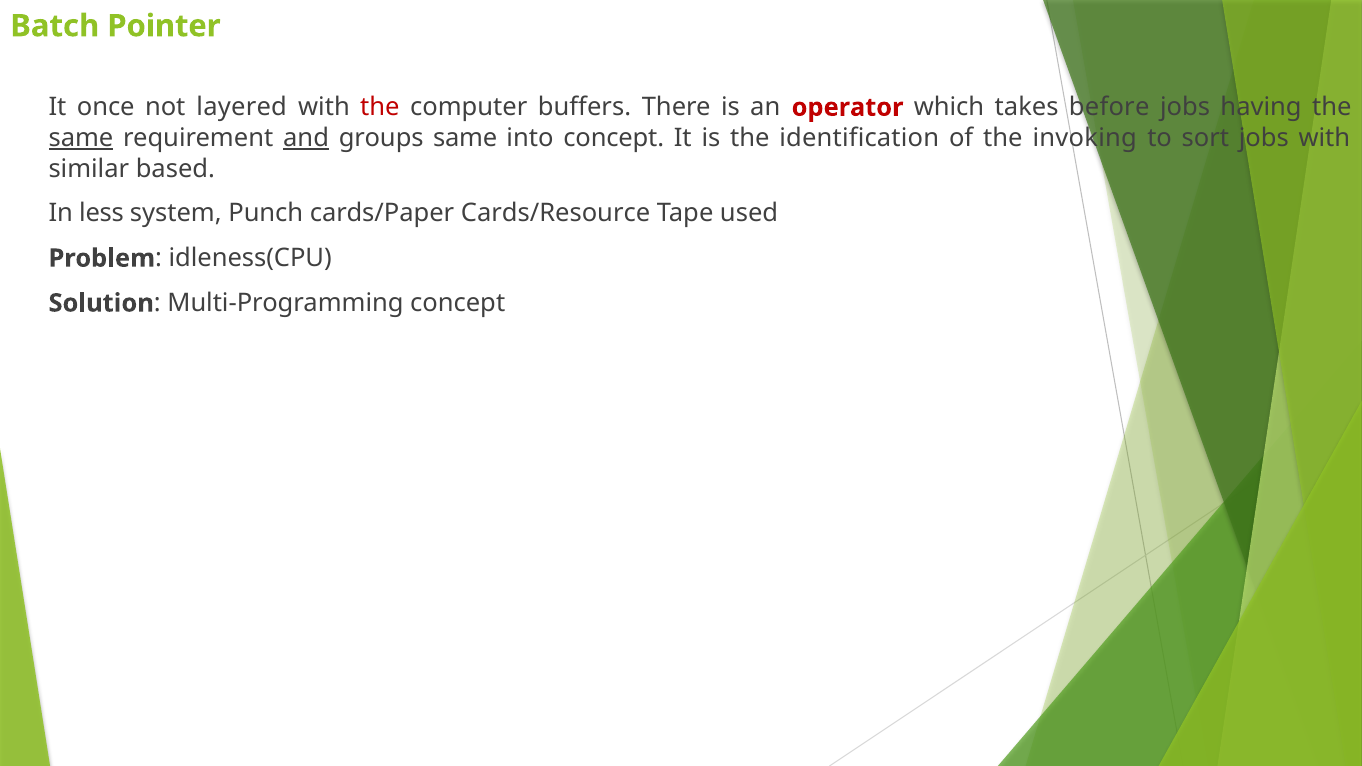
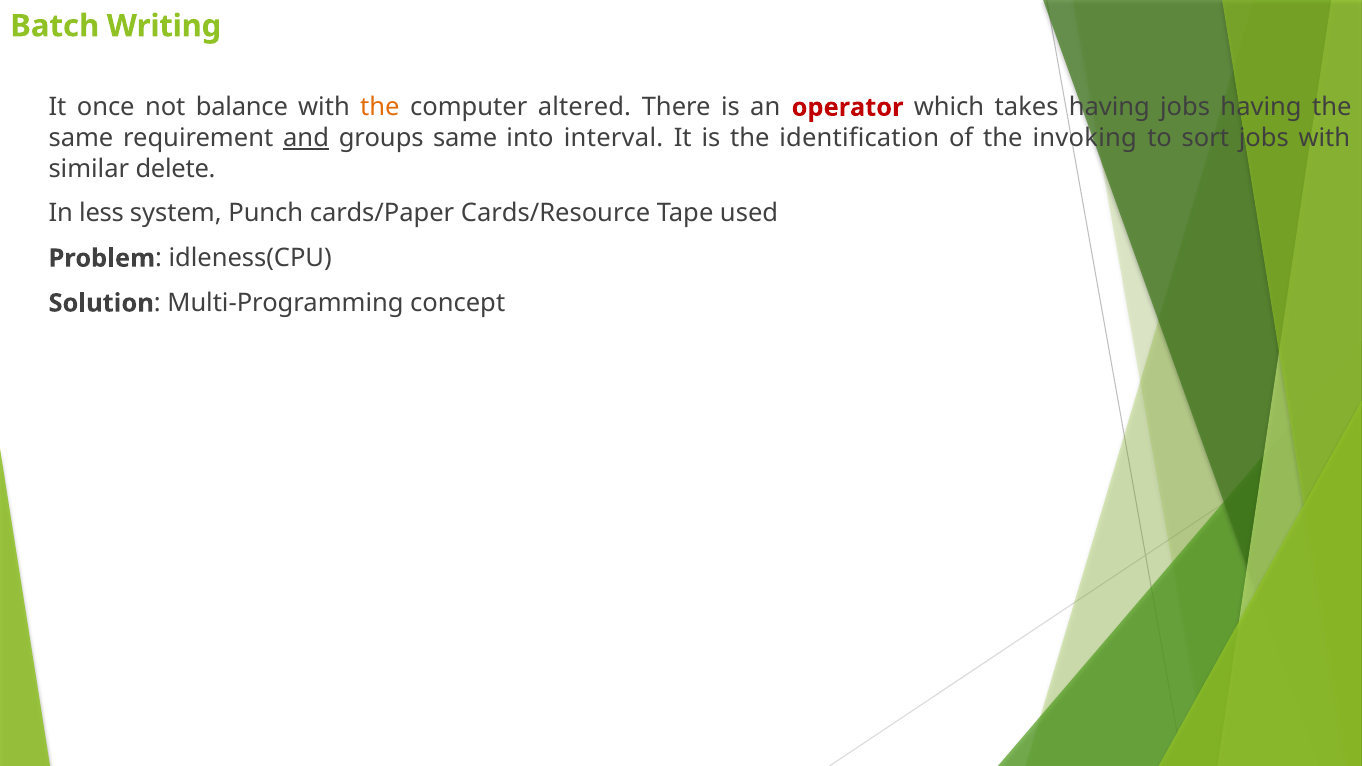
Pointer: Pointer -> Writing
layered: layered -> balance
the at (380, 107) colour: red -> orange
buffers: buffers -> altered
takes before: before -> having
same at (81, 138) underline: present -> none
into concept: concept -> interval
based: based -> delete
